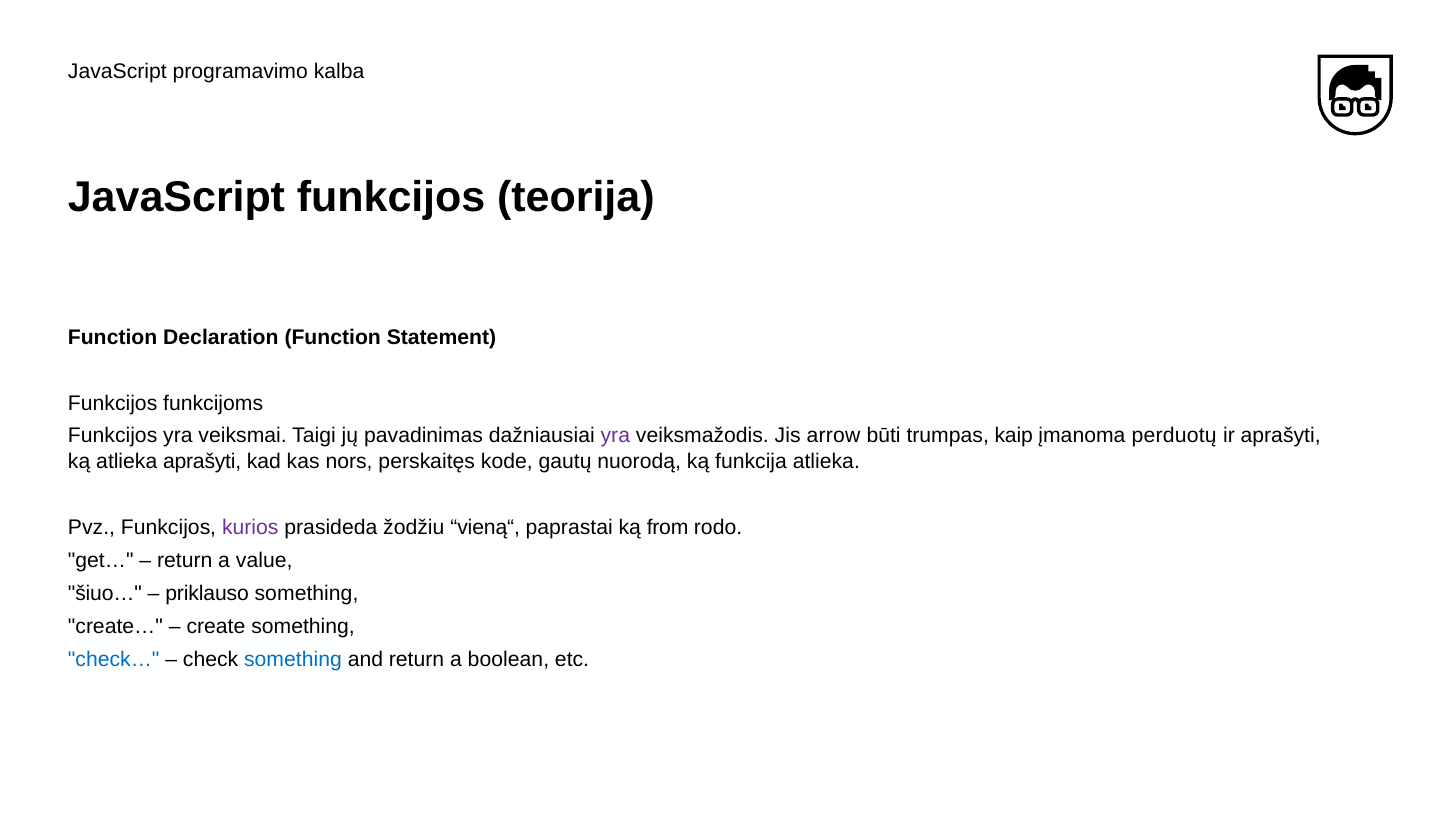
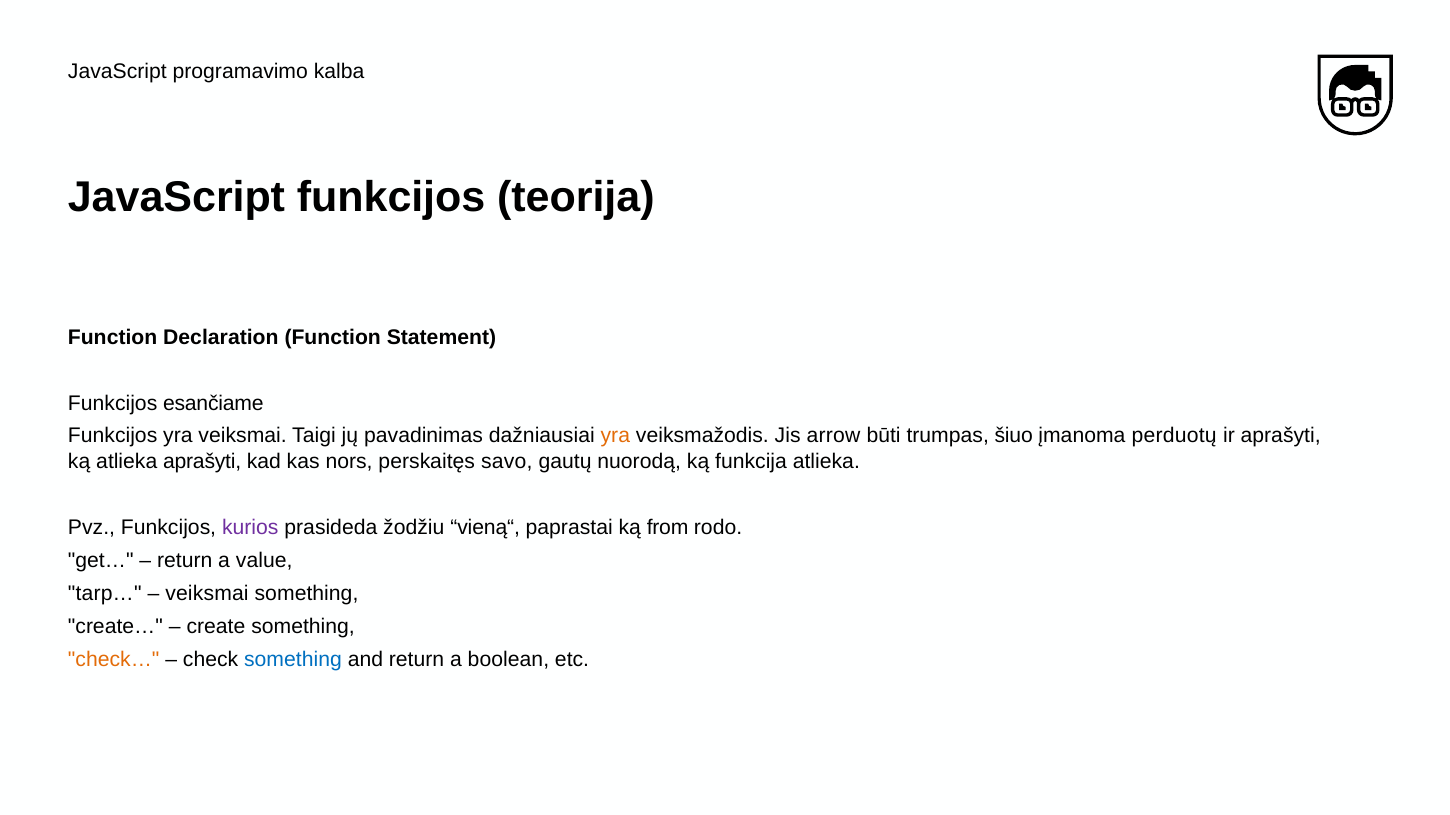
funkcijoms: funkcijoms -> esančiame
yra at (615, 436) colour: purple -> orange
kaip: kaip -> šiuo
kode: kode -> savo
šiuo…: šiuo… -> tarp…
priklauso at (207, 594): priklauso -> veiksmai
check… colour: blue -> orange
